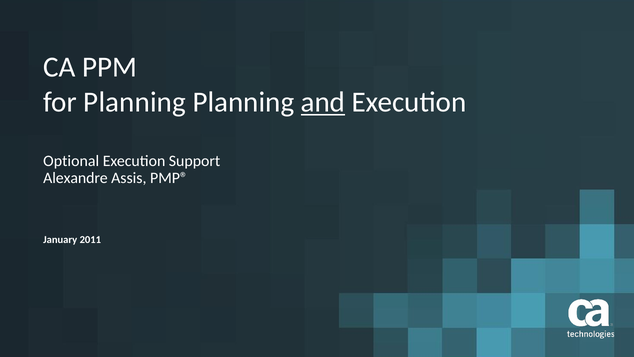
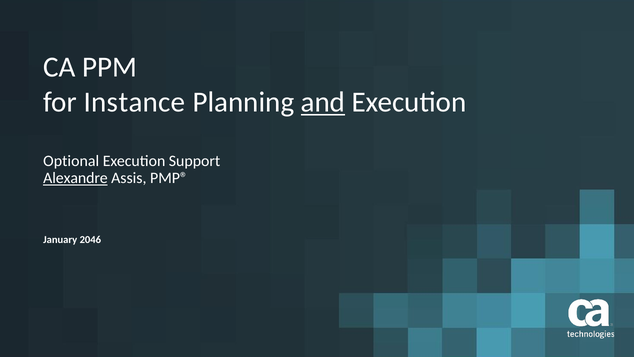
for Planning: Planning -> Instance
Alexandre underline: none -> present
2011: 2011 -> 2046
